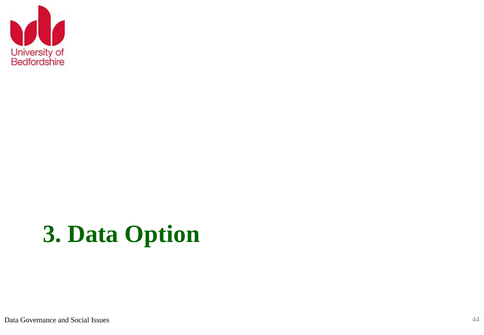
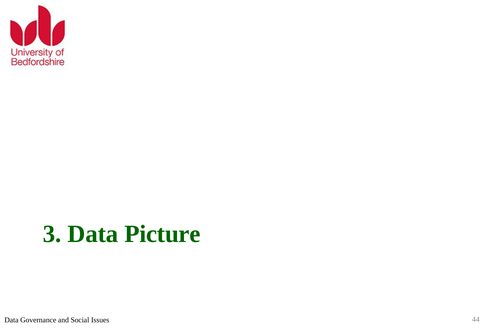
Option: Option -> Picture
